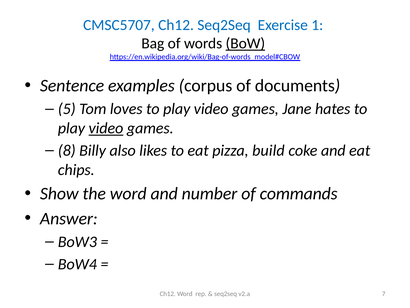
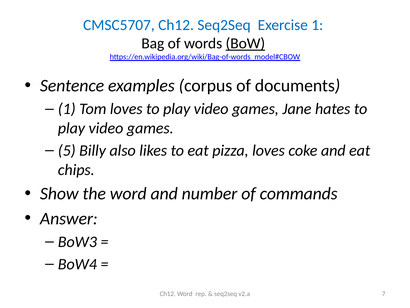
5 at (67, 109): 5 -> 1
video at (106, 128) underline: present -> none
8: 8 -> 5
pizza build: build -> loves
